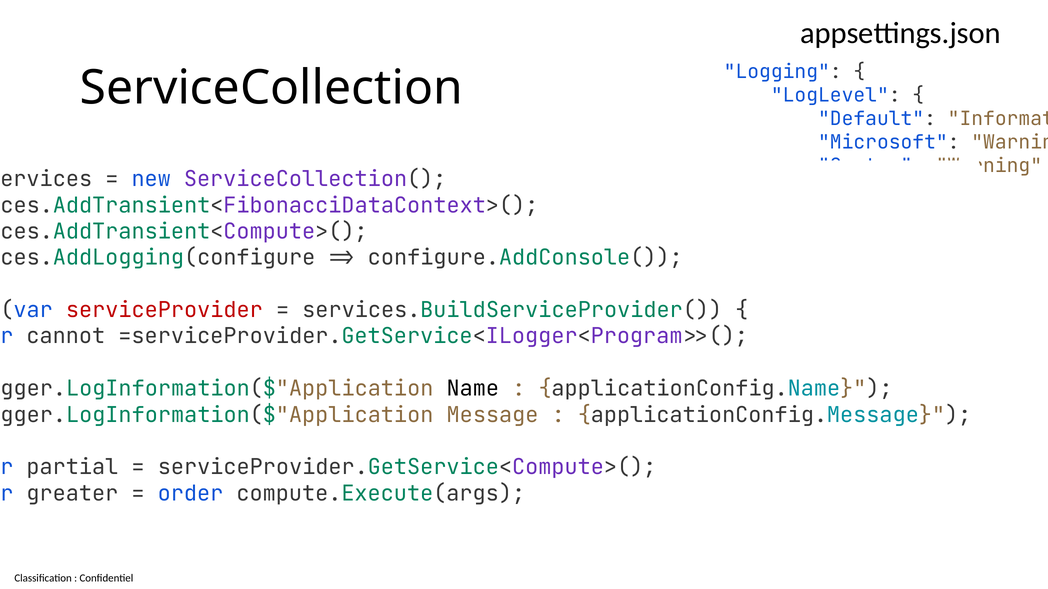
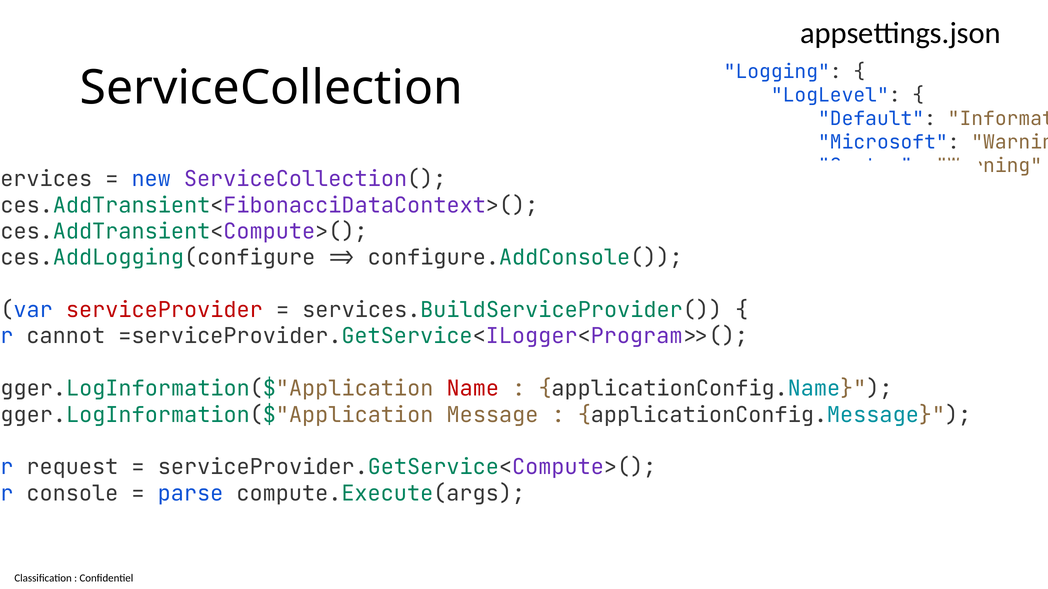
Name colour: black -> red
partial: partial -> request
greater: greater -> console
order: order -> parse
